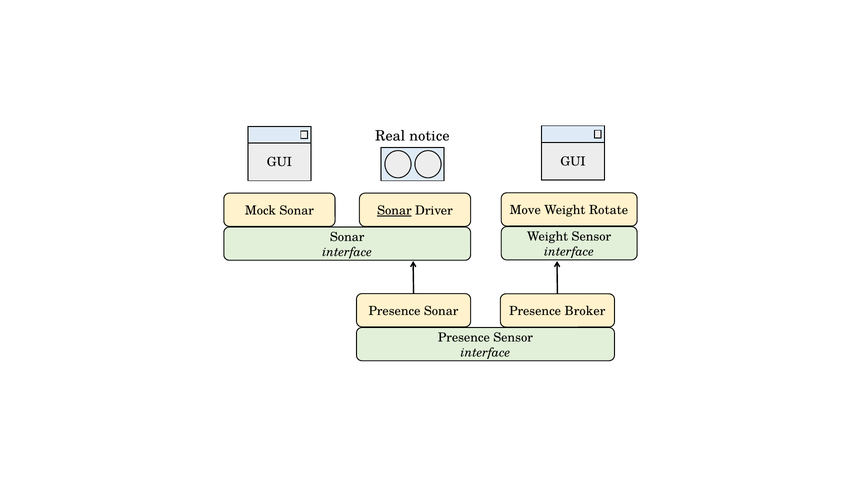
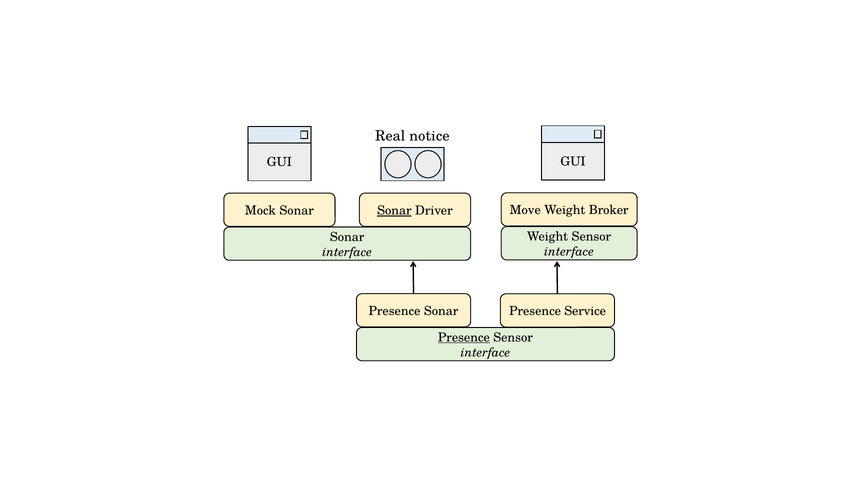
Rotate: Rotate -> Broker
Broker: Broker -> Service
Presence at (464, 338) underline: none -> present
